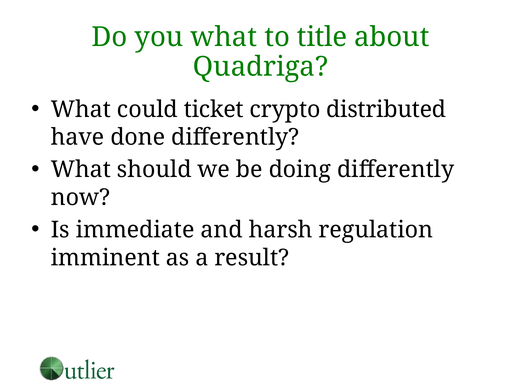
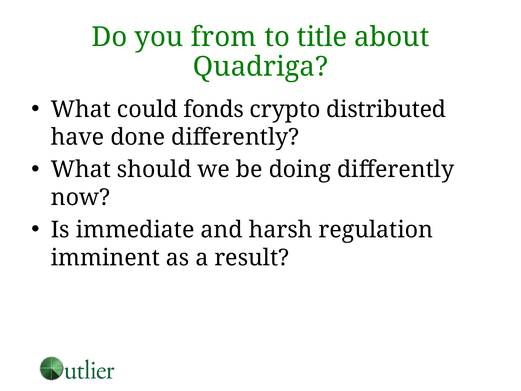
you what: what -> from
ticket: ticket -> fonds
